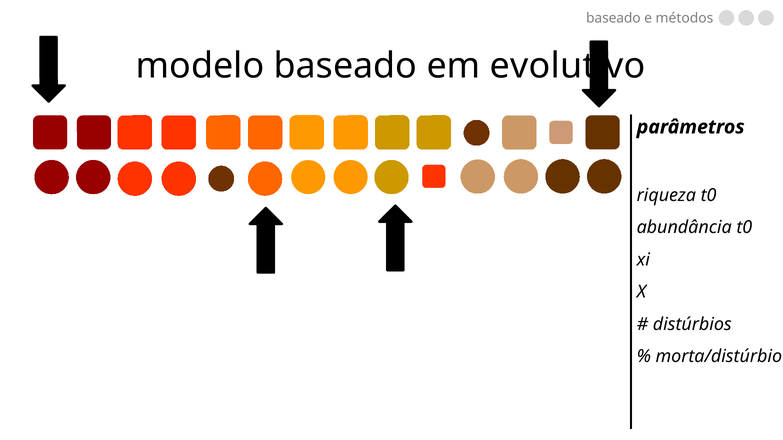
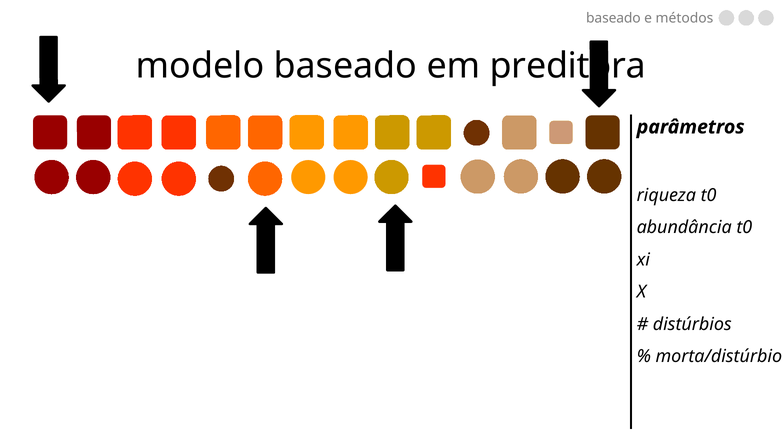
evolutivo: evolutivo -> preditora
